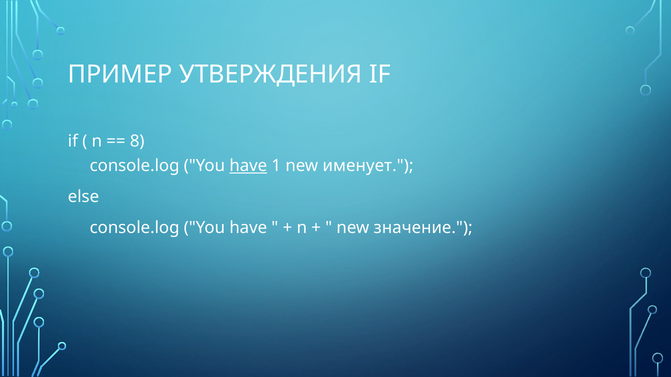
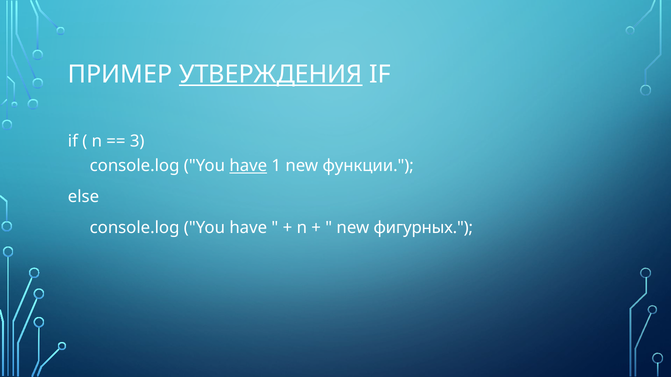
УТВЕРЖДЕНИЯ underline: none -> present
8: 8 -> 3
именует: именует -> функции
значение: значение -> фигурных
